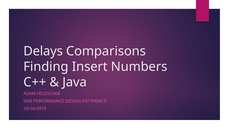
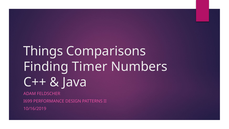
Delays: Delays -> Things
Insert: Insert -> Timer
